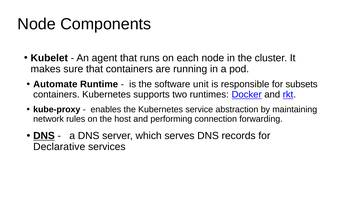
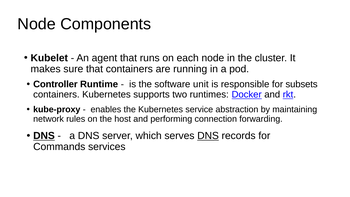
Automate: Automate -> Controller
DNS at (208, 136) underline: none -> present
Declarative: Declarative -> Commands
